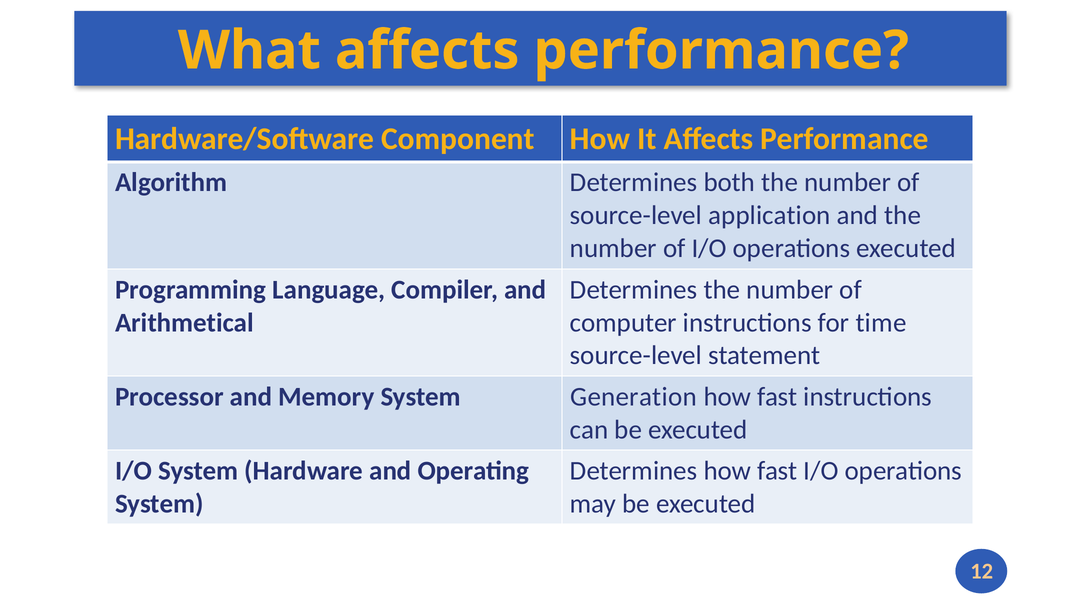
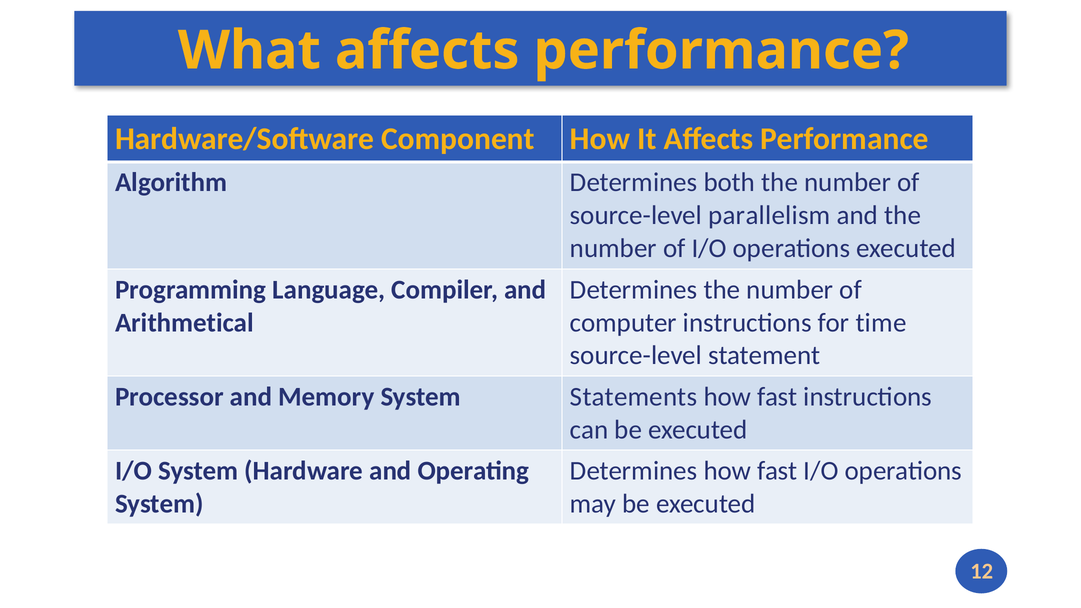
application: application -> parallelism
Generation: Generation -> Statements
